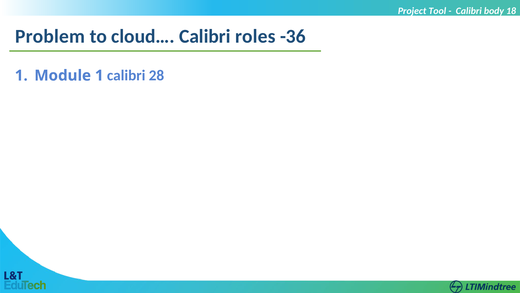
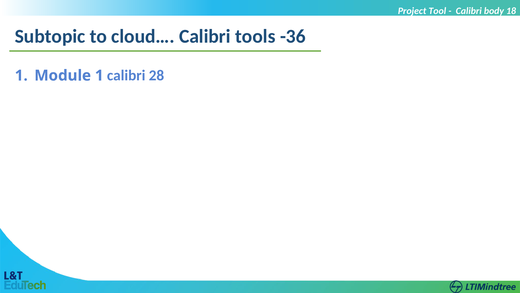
Problem: Problem -> Subtopic
roles: roles -> tools
